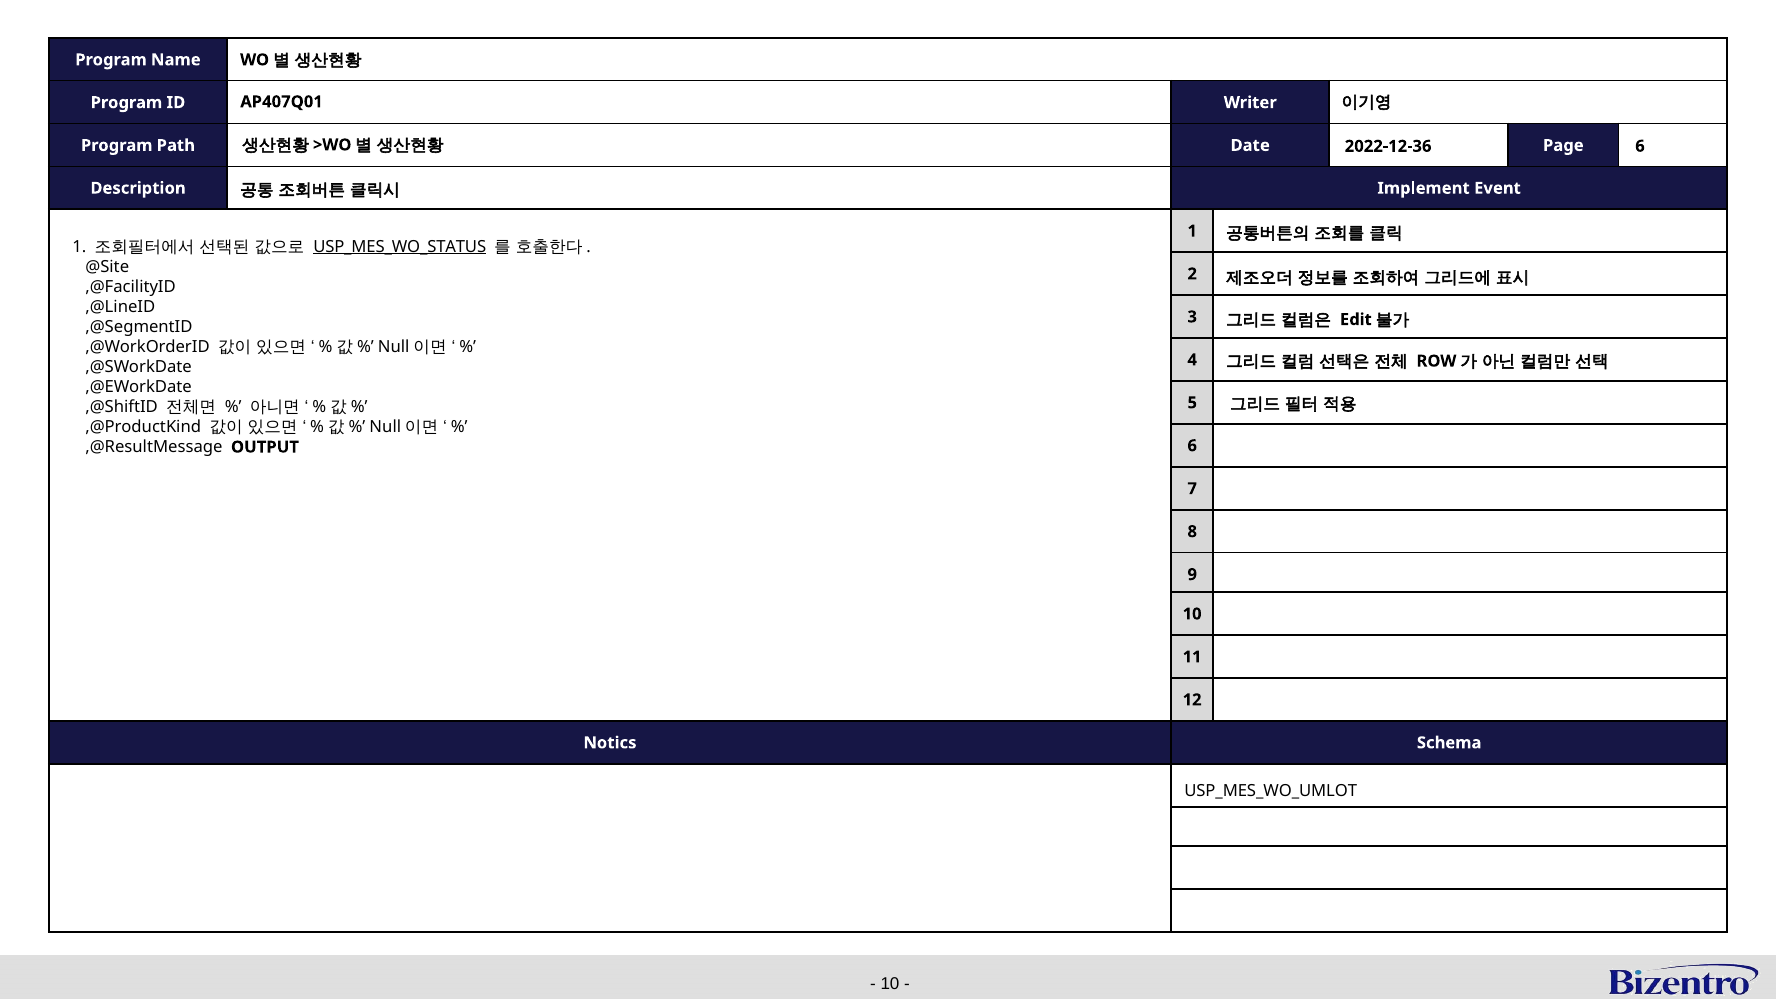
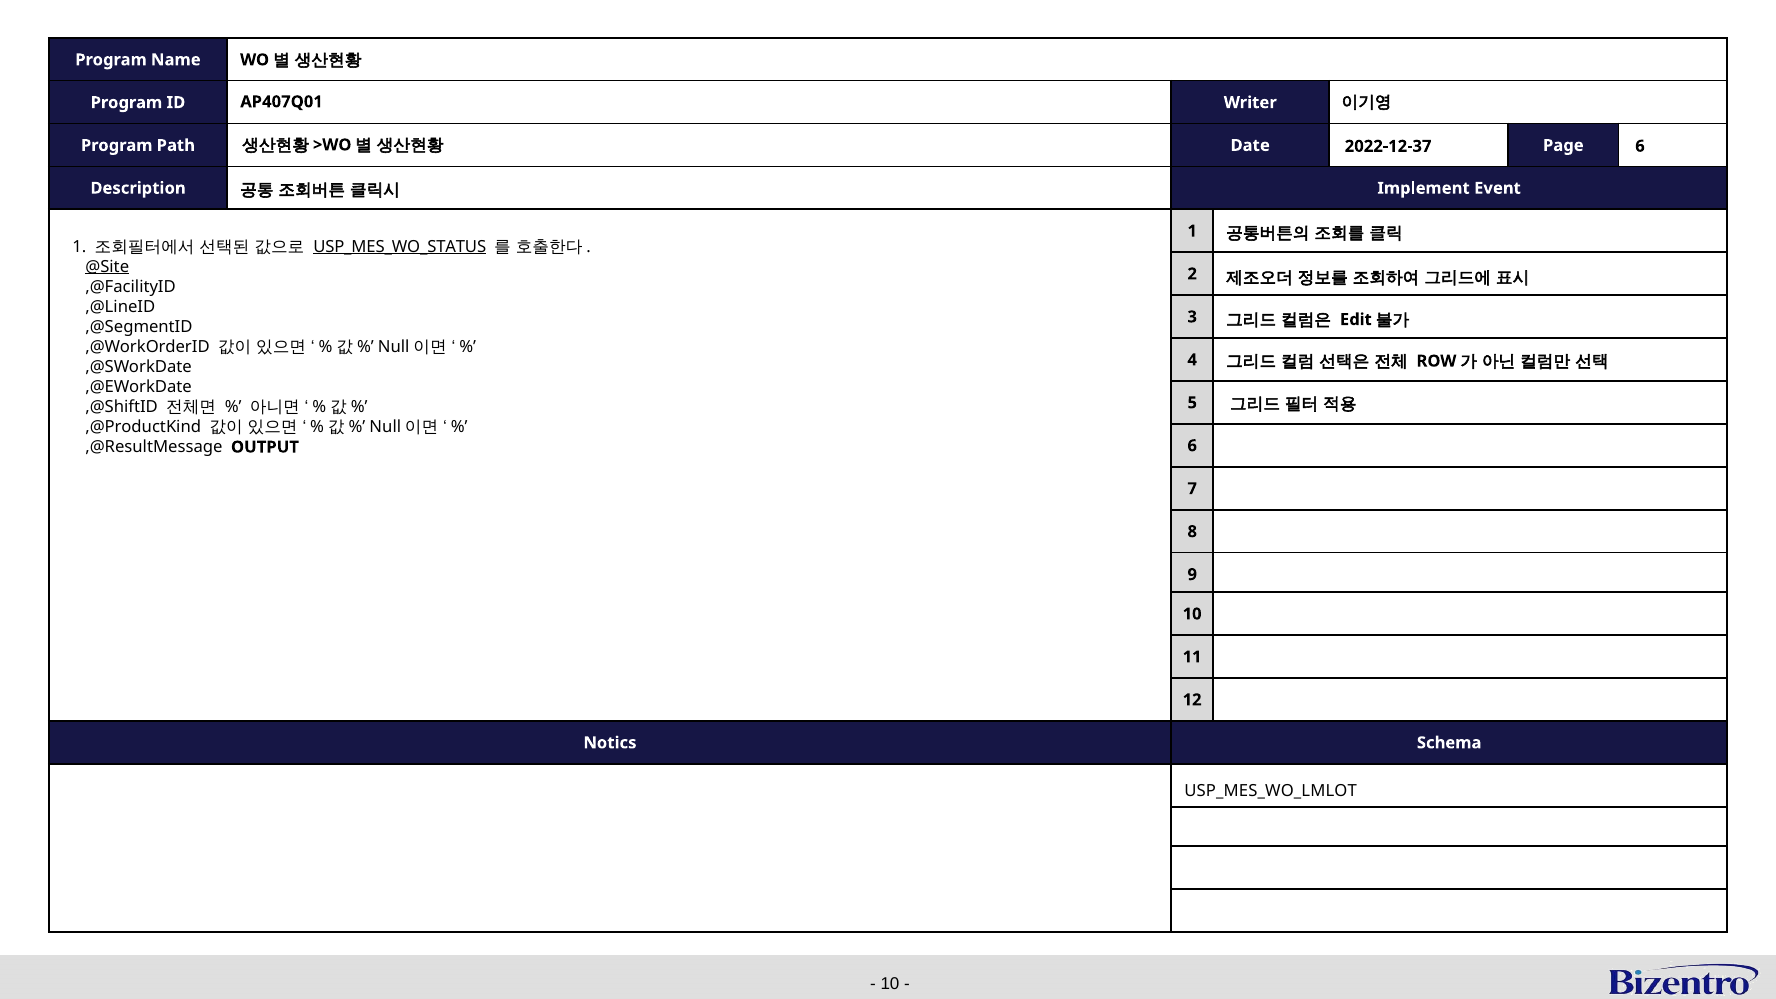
2022-12-36: 2022-12-36 -> 2022-12-37
@Site underline: none -> present
USP_MES_WO_UMLOT: USP_MES_WO_UMLOT -> USP_MES_WO_LMLOT
